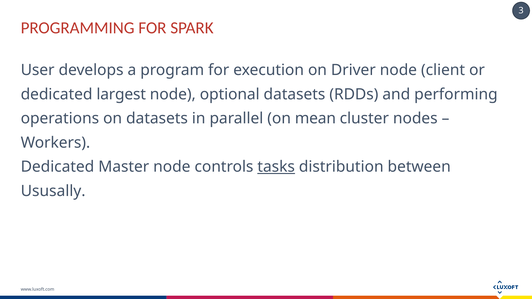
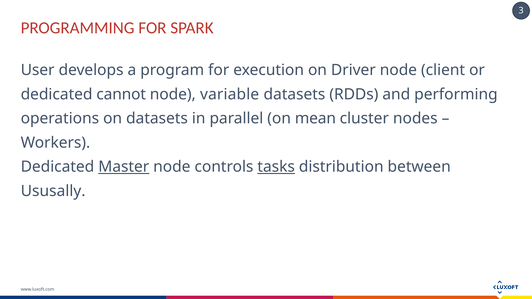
largest: largest -> cannot
optional: optional -> variable
Master underline: none -> present
